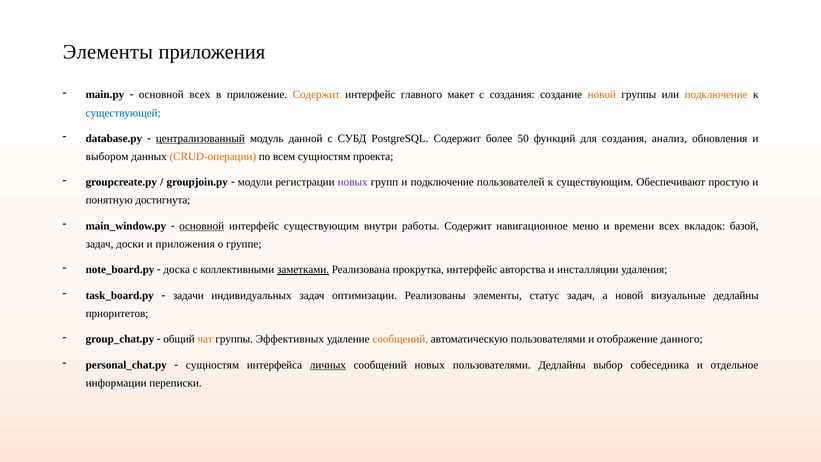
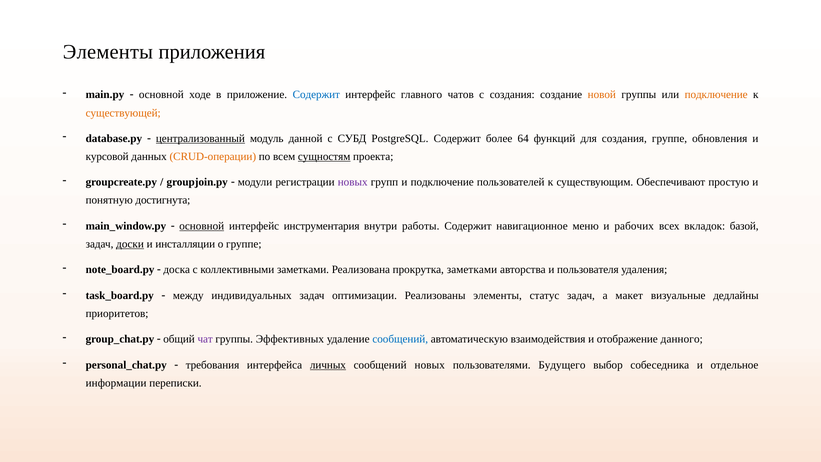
основной всех: всех -> ходе
Содержит at (316, 95) colour: orange -> blue
макет: макет -> чатов
существующей colour: blue -> orange
50: 50 -> 64
создания анализ: анализ -> группе
выбором: выбором -> курсовой
сущностям at (324, 156) underline: none -> present
интерфейс существующим: существующим -> инструментария
времени: времени -> рабочих
доски underline: none -> present
и приложения: приложения -> инсталляции
заметками at (303, 270) underline: present -> none
прокрутка интерфейс: интерфейс -> заметками
инсталляции: инсталляции -> пользователя
задачи: задачи -> между
а новой: новой -> макет
чат colour: orange -> purple
сообщений at (400, 339) colour: orange -> blue
автоматическую пользователями: пользователями -> взаимодействия
сущностям at (212, 365): сущностям -> требования
пользователями Дедлайны: Дедлайны -> Будущего
